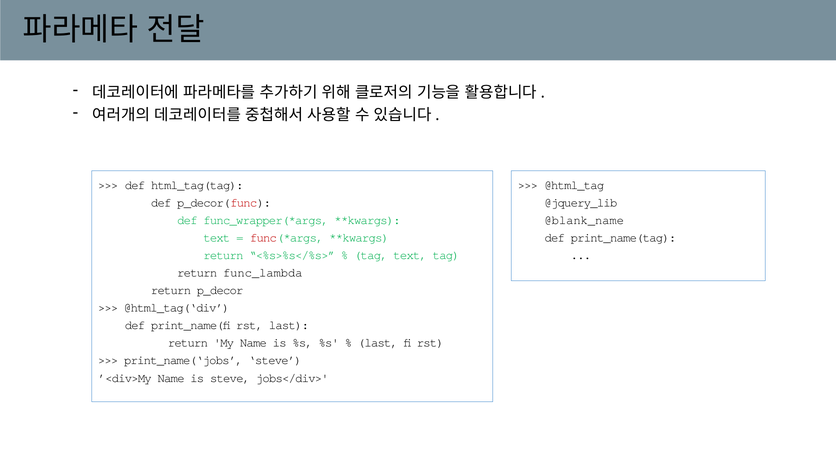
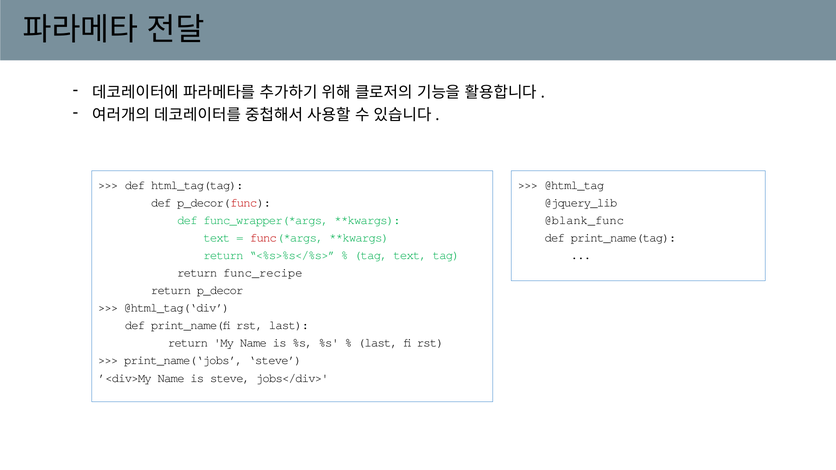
@blank_name: @blank_name -> @blank_func
func_lambda: func_lambda -> func_recipe
